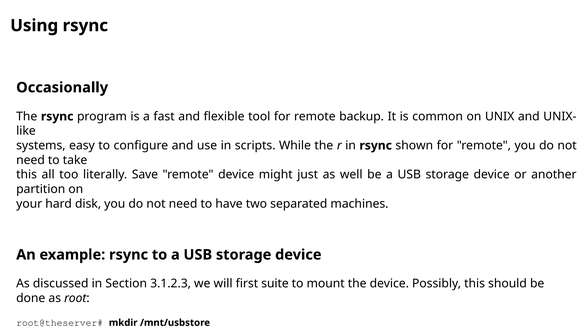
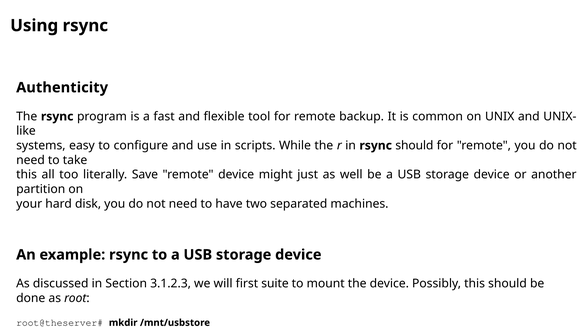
Occasionally: Occasionally -> Authenticity
rsync shown: shown -> should
